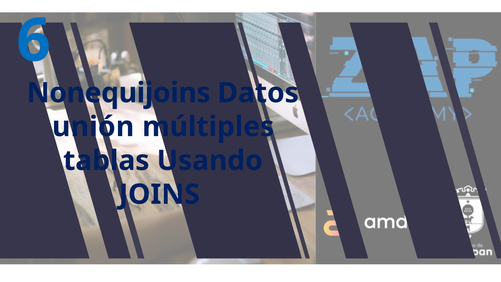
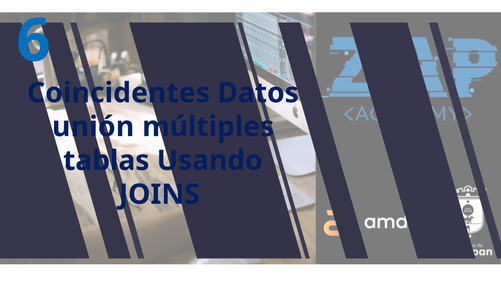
Nonequijoins: Nonequijoins -> Coincidentes
